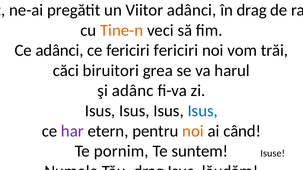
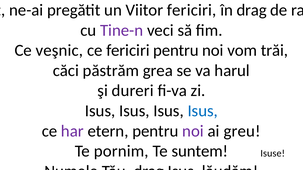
Viitor adânci: adânci -> fericiri
Tine-n colour: orange -> purple
Ce adânci: adânci -> veşnic
fericiri fericiri: fericiri -> pentru
biruitori: biruitori -> păstrăm
adânc: adânc -> dureri
noi at (193, 131) colour: orange -> purple
când: când -> greu
